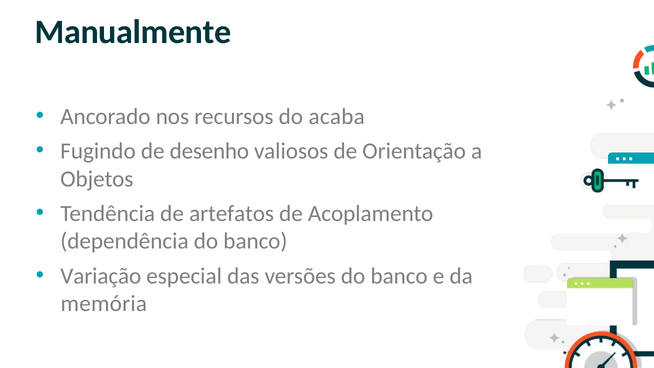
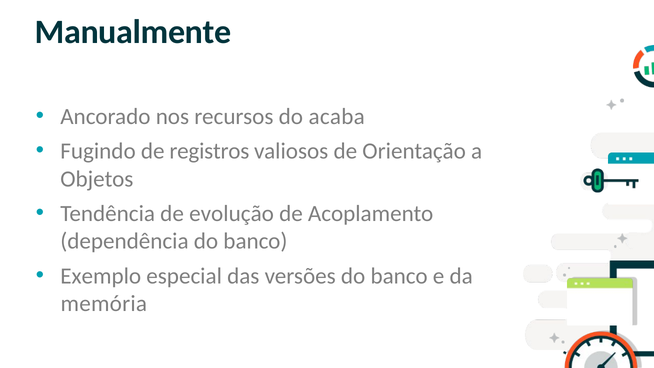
desenho: desenho -> registros
artefatos: artefatos -> evolução
Variação: Variação -> Exemplo
